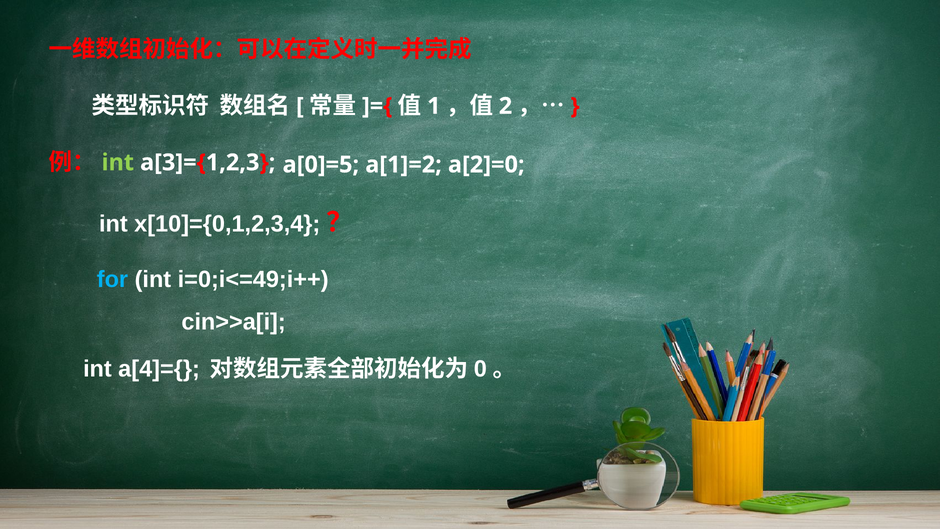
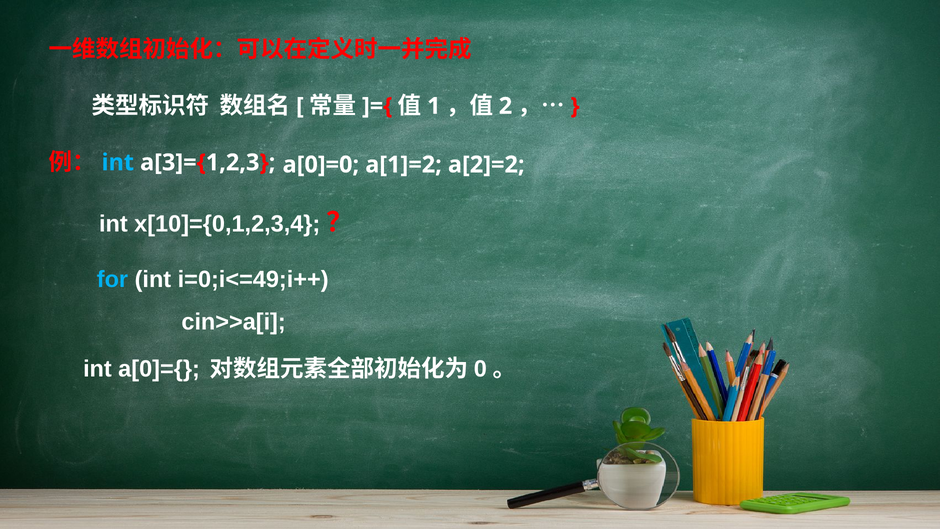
int at (118, 162) colour: light green -> light blue
a[0]=5: a[0]=5 -> a[0]=0
a[2]=0: a[2]=0 -> a[2]=2
a[4]={: a[4]={ -> a[0]={
